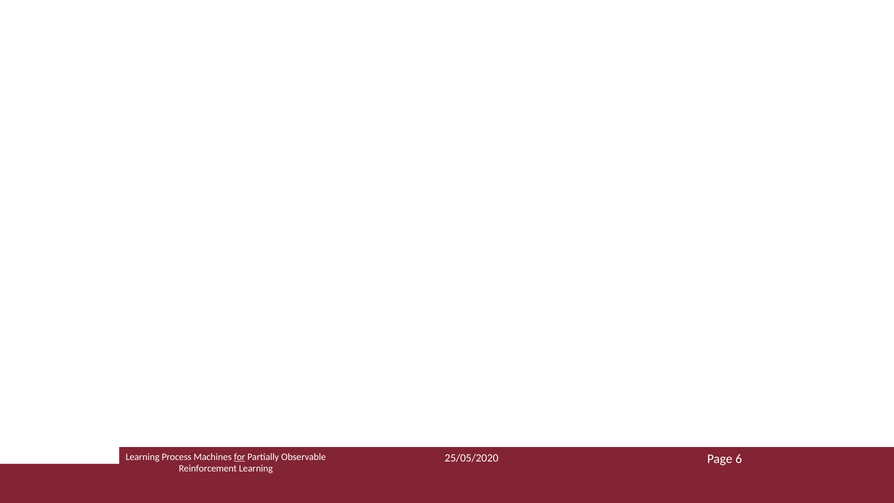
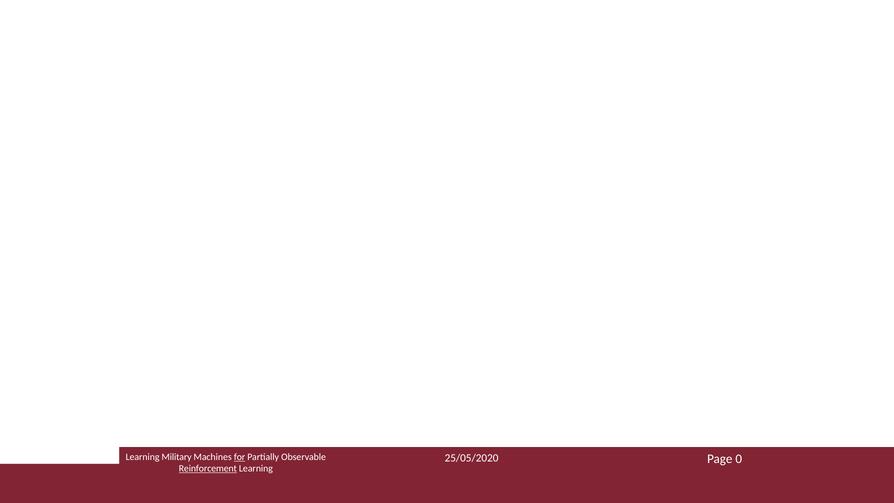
Process: Process -> Military
6: 6 -> 0
Reinforcement underline: none -> present
